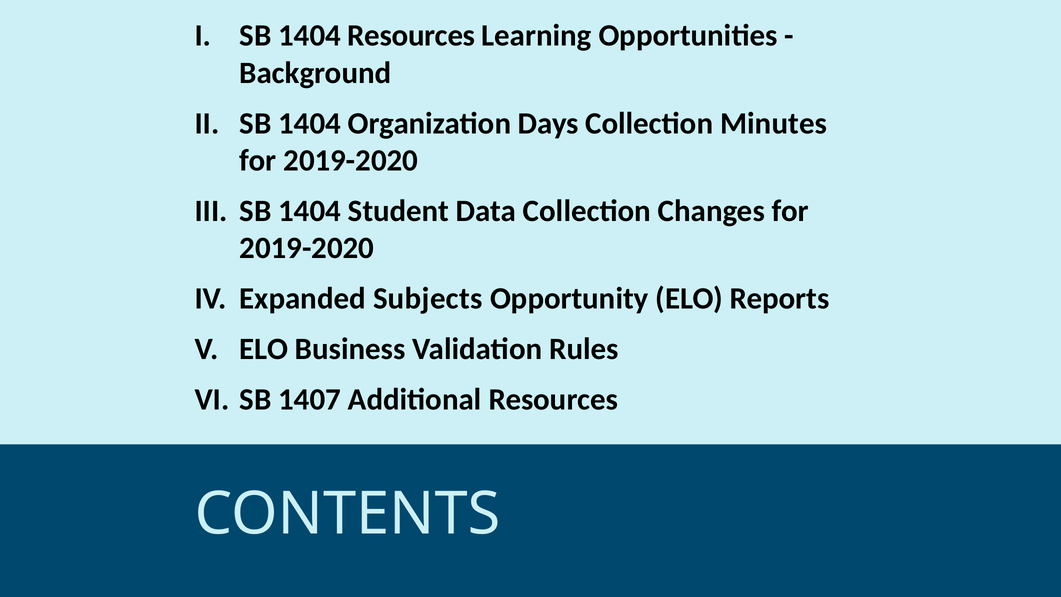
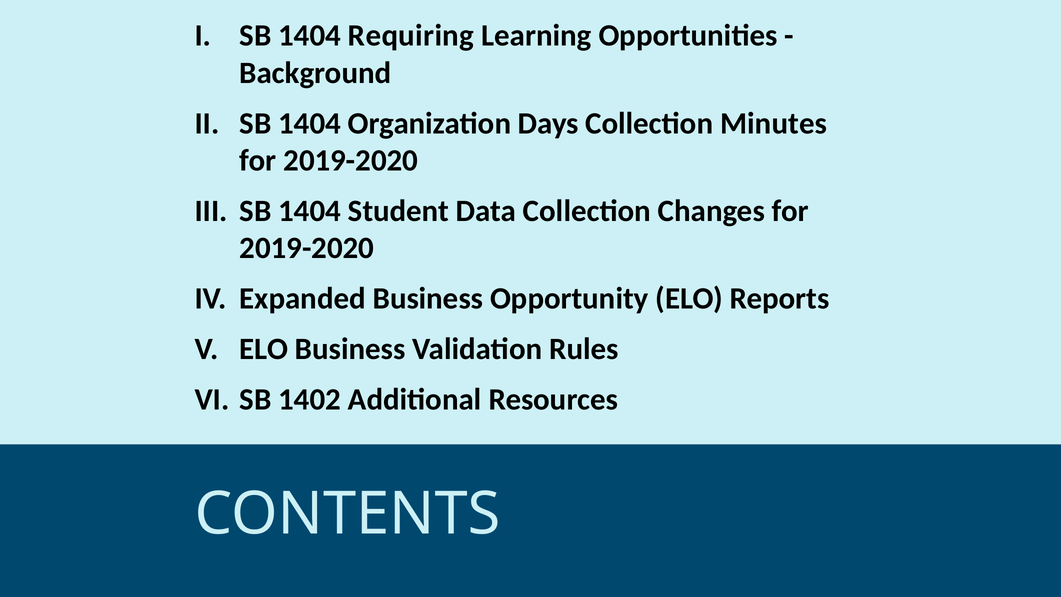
1404 Resources: Resources -> Requiring
Expanded Subjects: Subjects -> Business
1407: 1407 -> 1402
